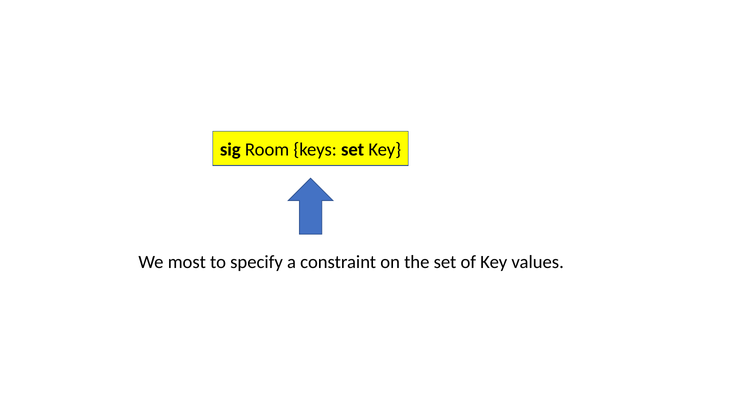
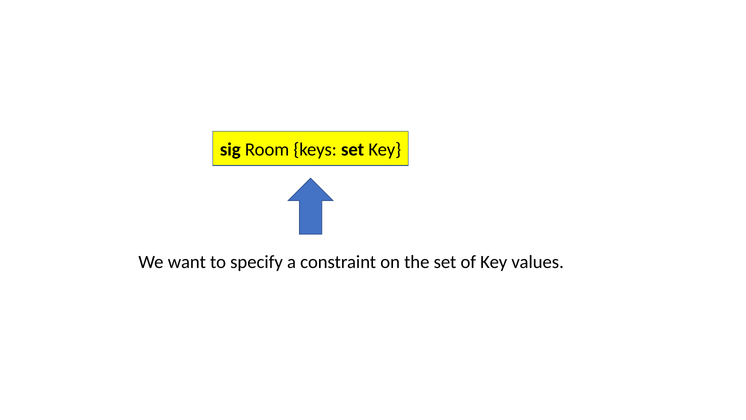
most: most -> want
